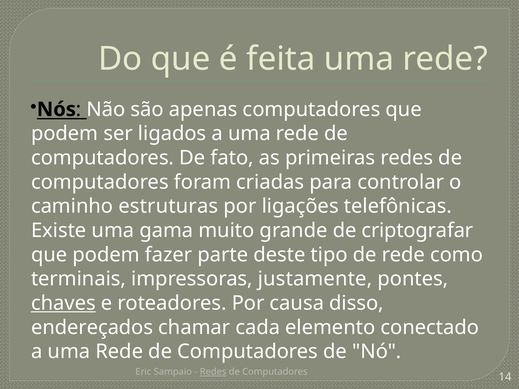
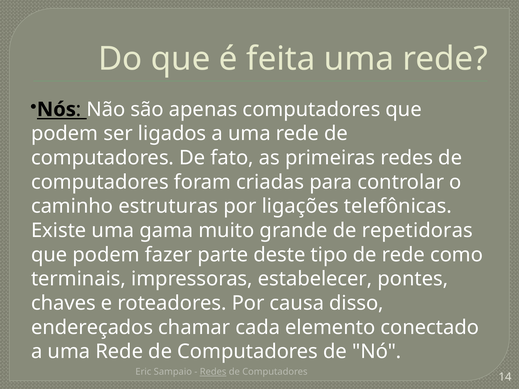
criptografar: criptografar -> repetidoras
justamente: justamente -> estabelecer
chaves underline: present -> none
